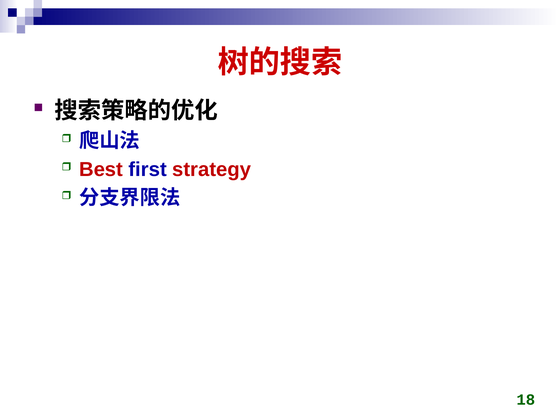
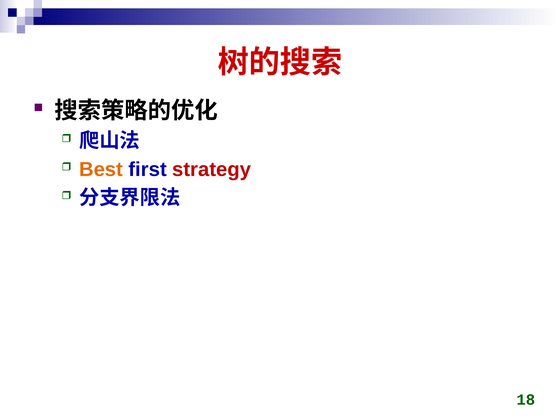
Best colour: red -> orange
